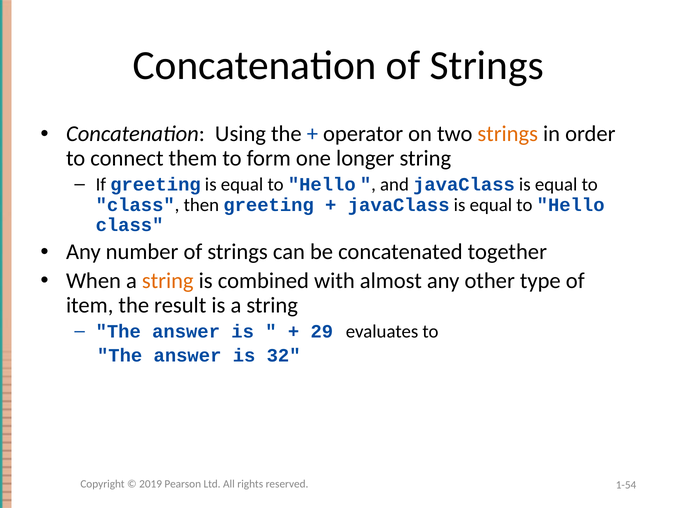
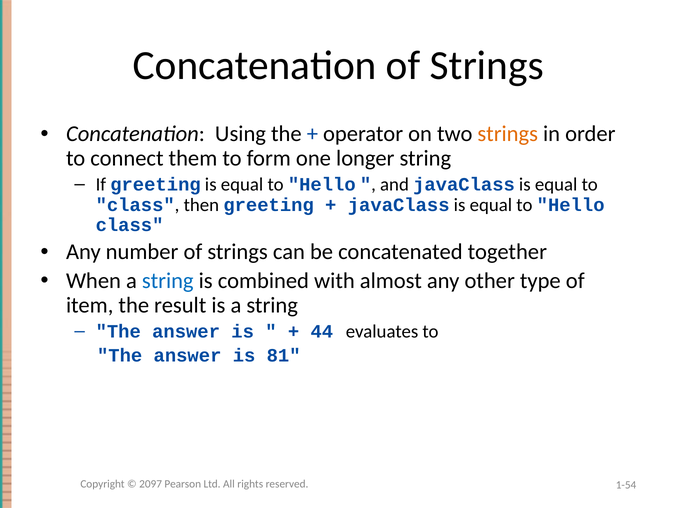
string at (168, 281) colour: orange -> blue
29: 29 -> 44
32: 32 -> 81
2019: 2019 -> 2097
